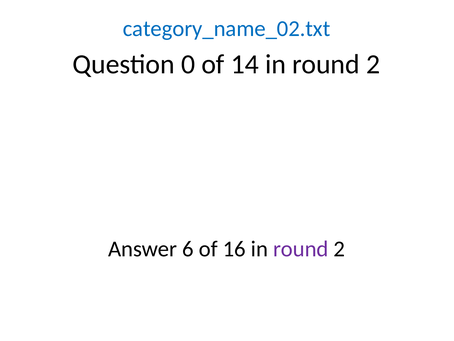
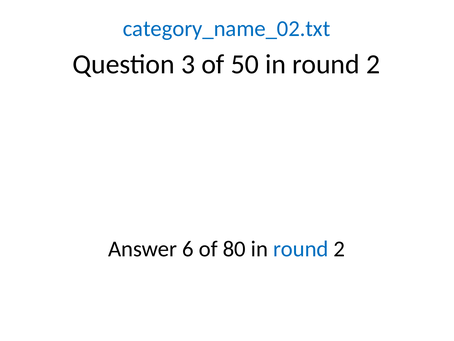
0: 0 -> 3
14: 14 -> 50
16: 16 -> 80
round at (301, 249) colour: purple -> blue
